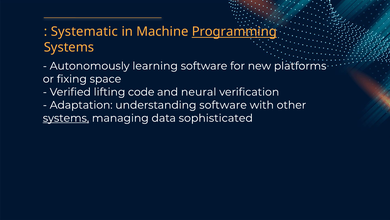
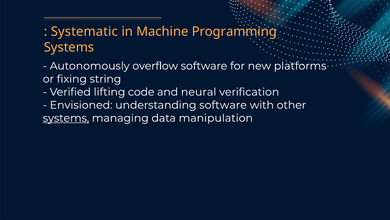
Programming underline: present -> none
learning: learning -> overflow
space: space -> string
Adaptation: Adaptation -> Envisioned
sophisticated: sophisticated -> manipulation
